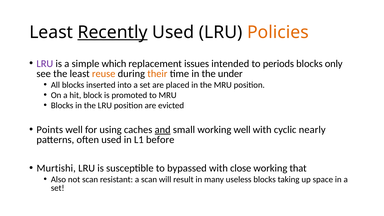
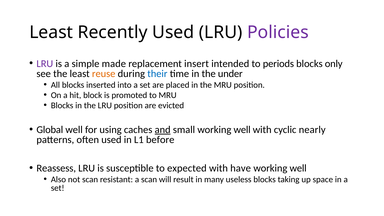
Recently underline: present -> none
Policies colour: orange -> purple
which: which -> made
issues: issues -> insert
their colour: orange -> blue
Points: Points -> Global
Murtishi: Murtishi -> Reassess
bypassed: bypassed -> expected
close: close -> have
that at (298, 168): that -> well
